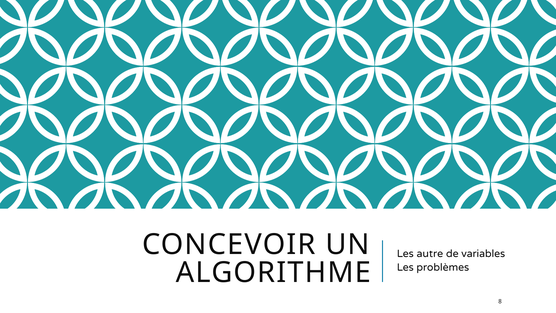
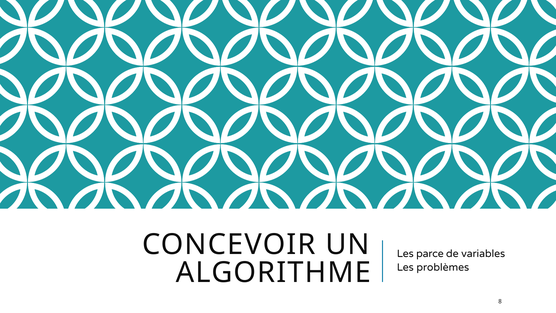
autre: autre -> parce
